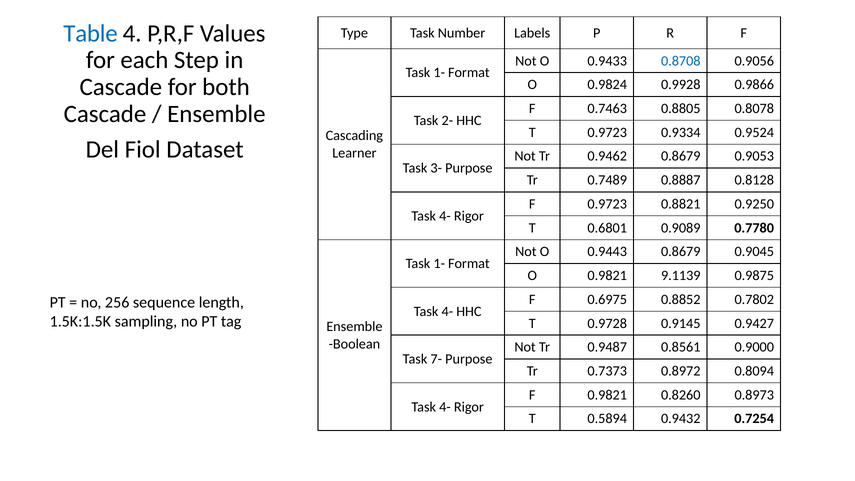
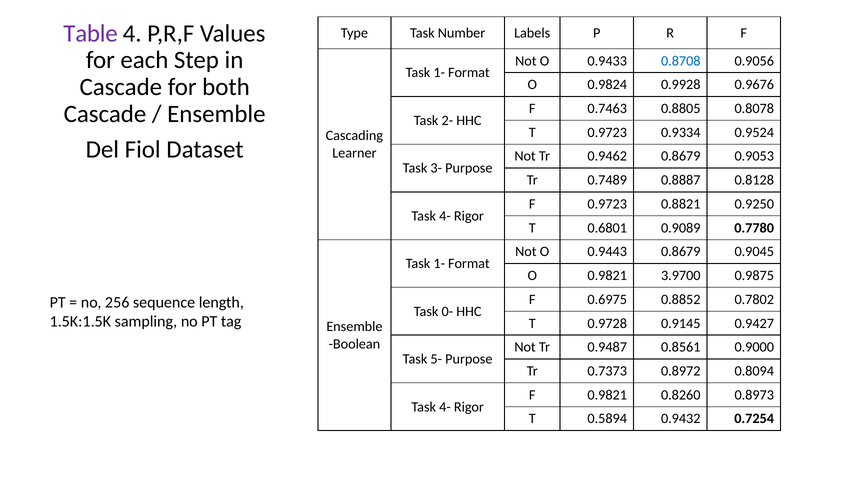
Table colour: blue -> purple
0.9866: 0.9866 -> 0.9676
9.1139: 9.1139 -> 3.9700
4- at (447, 311): 4- -> 0-
7-: 7- -> 5-
